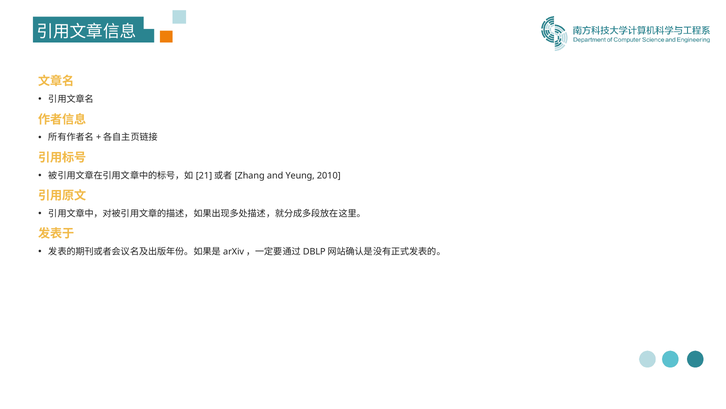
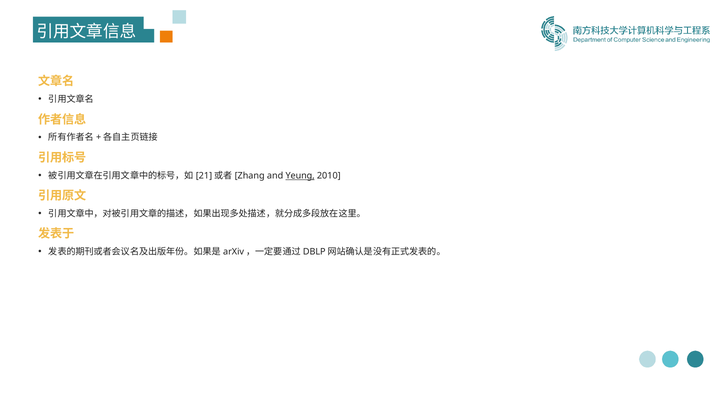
Yeung underline: none -> present
